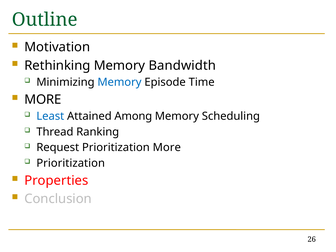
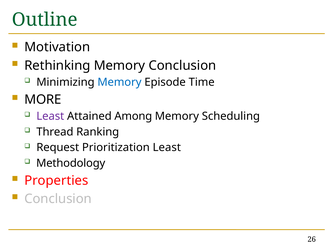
Memory Bandwidth: Bandwidth -> Conclusion
Least at (50, 116) colour: blue -> purple
Prioritization More: More -> Least
Prioritization at (71, 163): Prioritization -> Methodology
